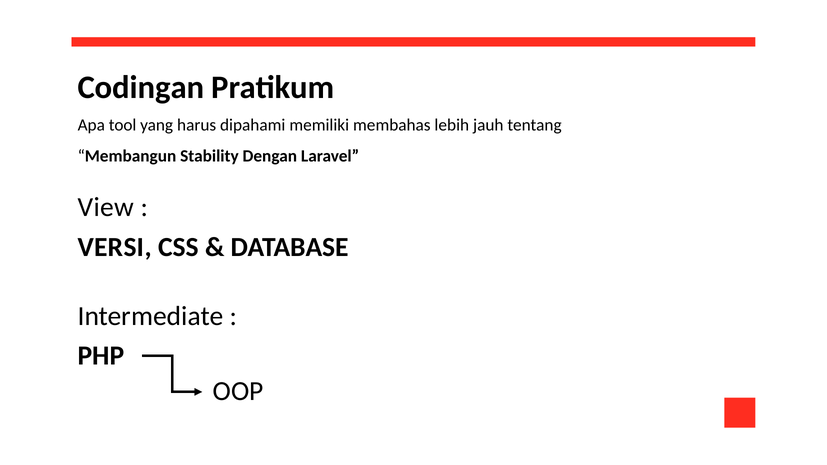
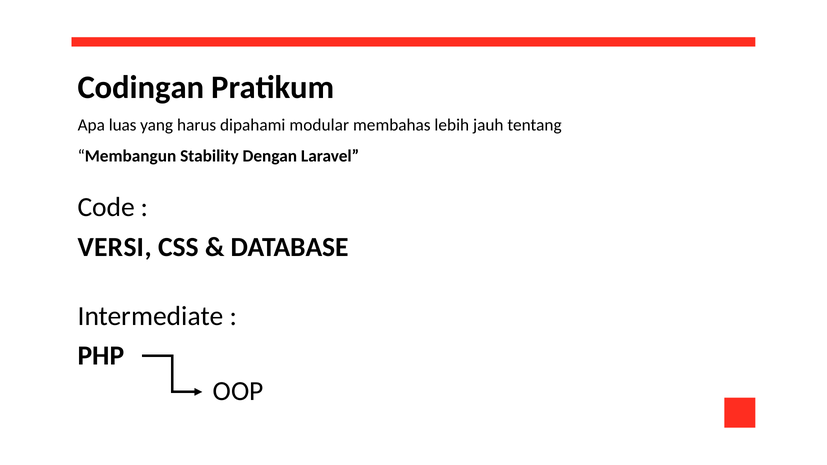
tool: tool -> luas
memiliki: memiliki -> modular
View: View -> Code
